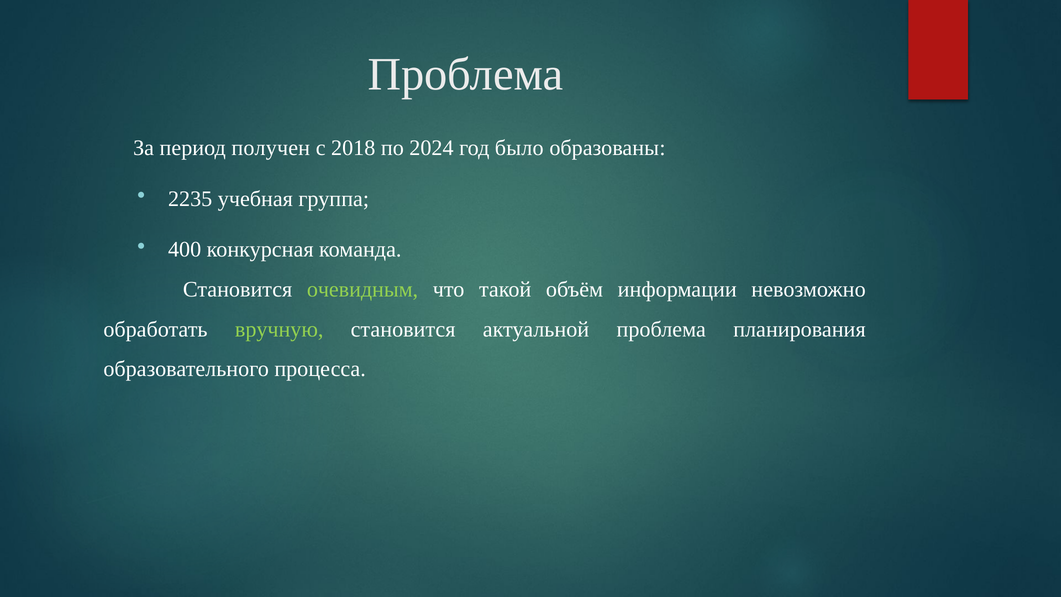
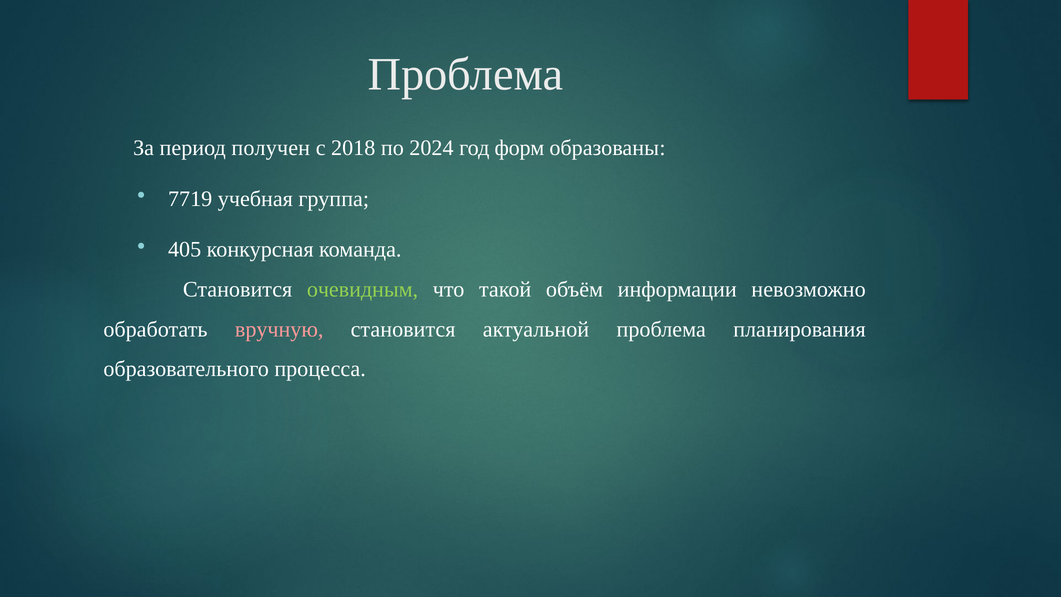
было: было -> форм
2235: 2235 -> 7719
400: 400 -> 405
вручную colour: light green -> pink
